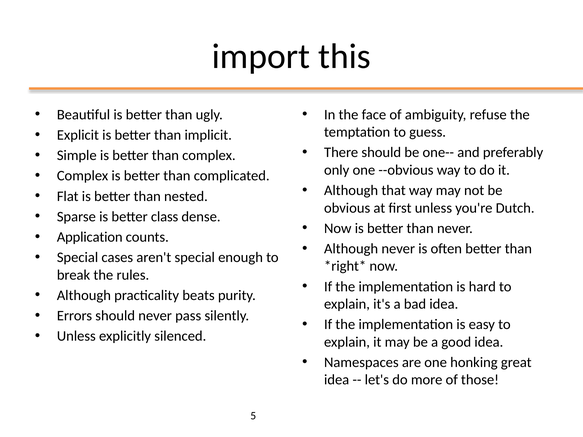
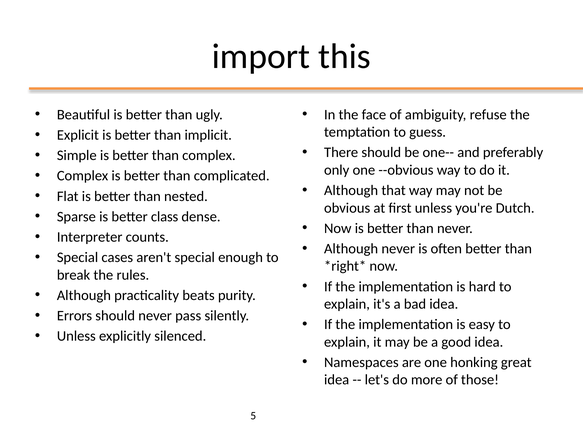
Application: Application -> Interpreter
